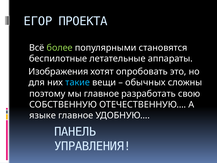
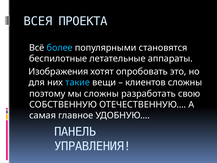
ЕГОР: ЕГОР -> ВСЕЯ
более colour: light green -> light blue
обычных: обычных -> клиентов
мы главное: главное -> сложны
языке: языке -> самая
